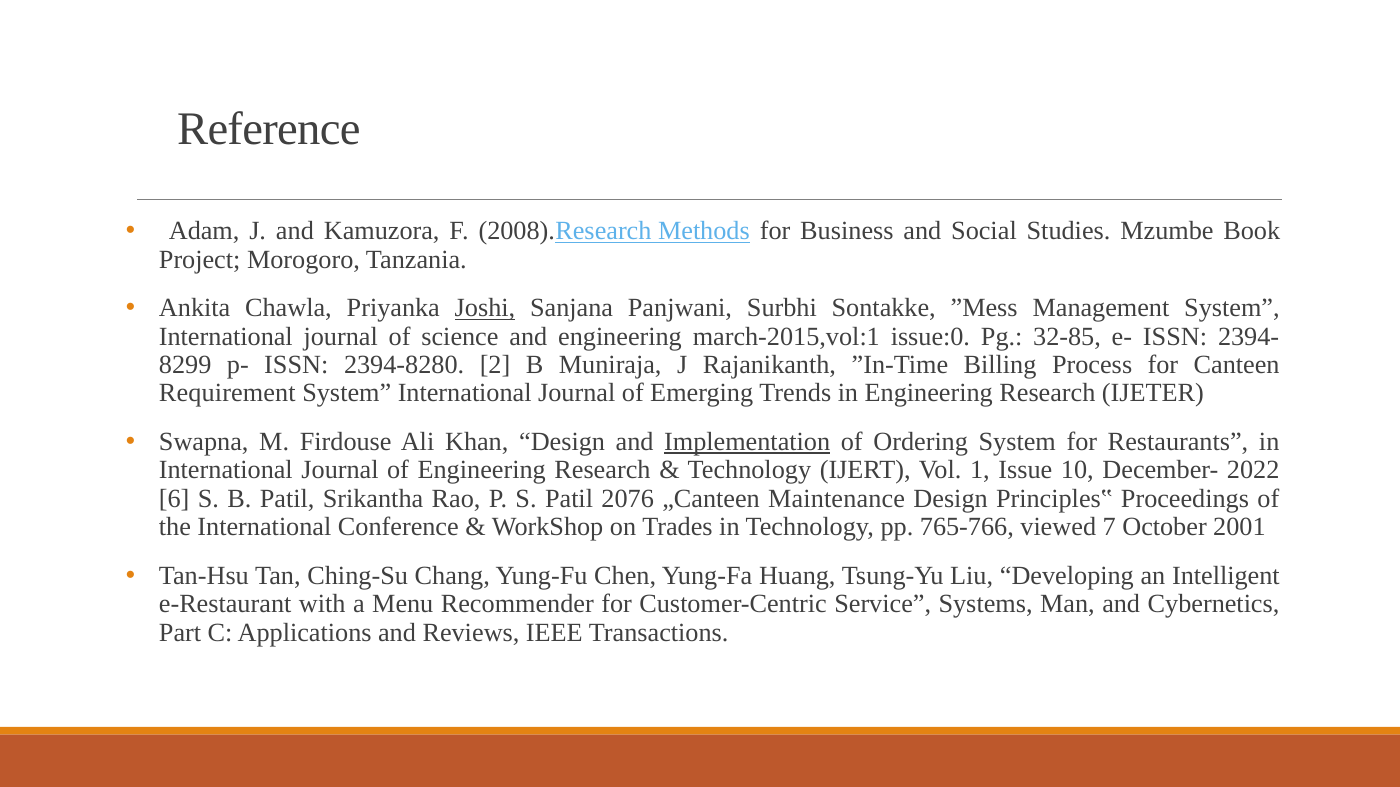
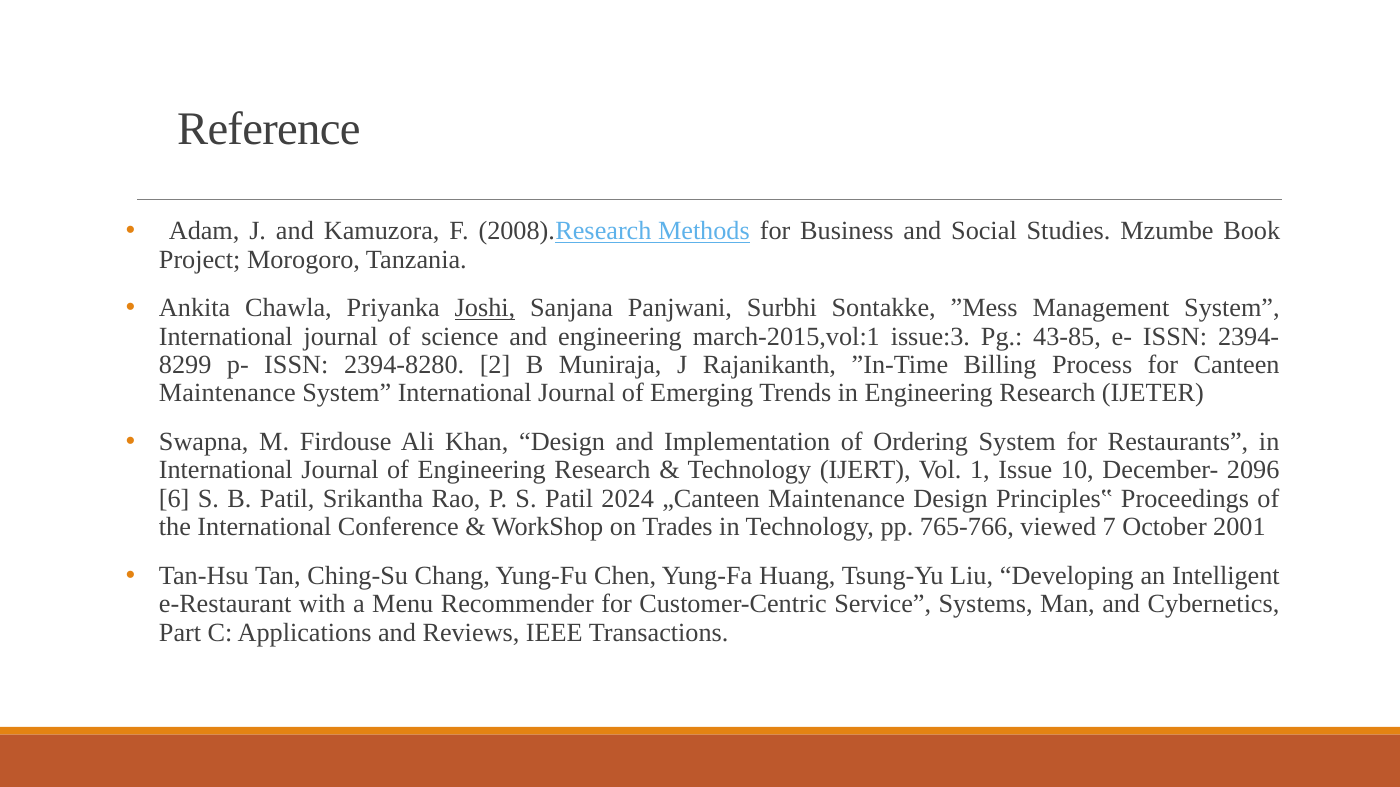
issue:0: issue:0 -> issue:3
32-85: 32-85 -> 43-85
Requirement at (227, 393): Requirement -> Maintenance
Implementation underline: present -> none
2022: 2022 -> 2096
2076: 2076 -> 2024
